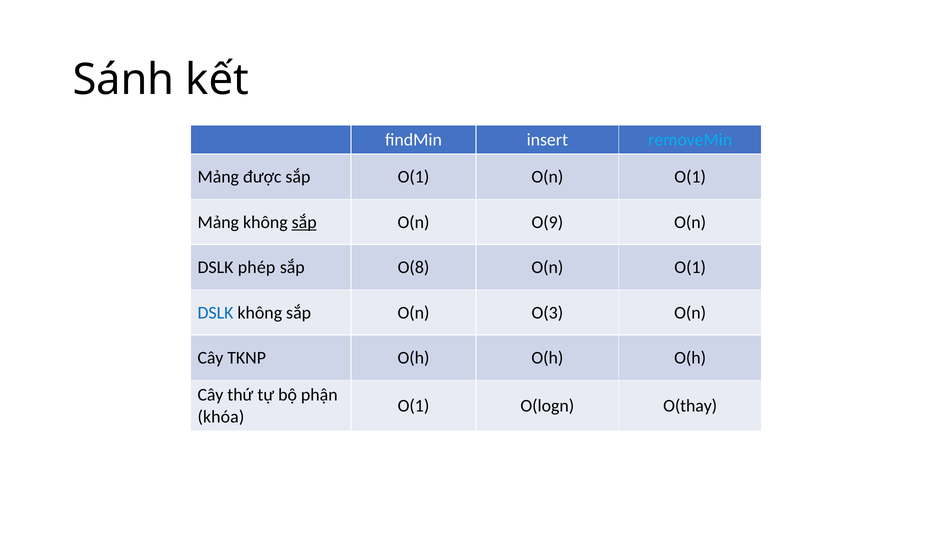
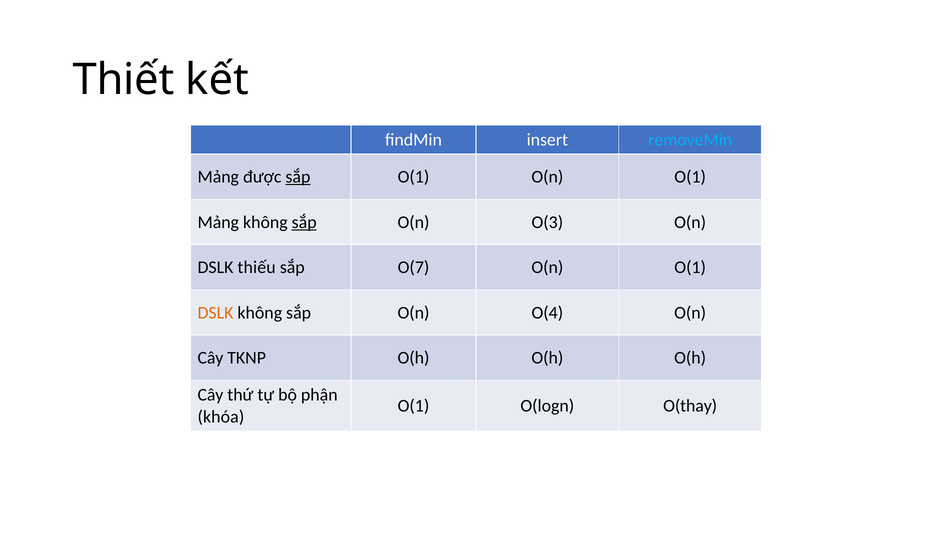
Sánh: Sánh -> Thiết
sắp at (298, 177) underline: none -> present
O(9: O(9 -> O(3
phép: phép -> thiếu
O(8: O(8 -> O(7
DSLK at (215, 312) colour: blue -> orange
O(3: O(3 -> O(4
